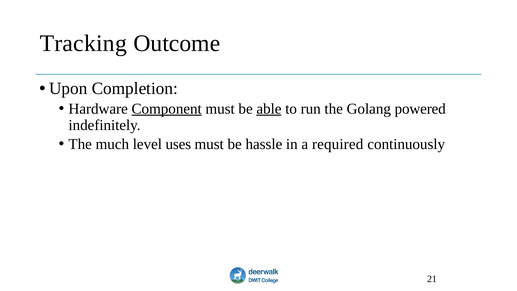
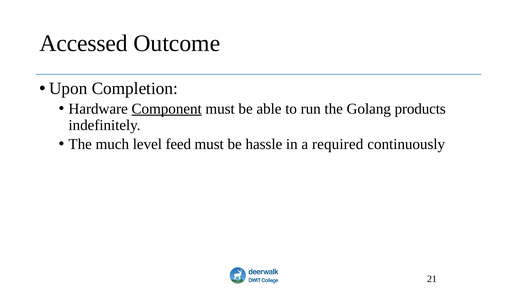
Tracking: Tracking -> Accessed
able underline: present -> none
powered: powered -> products
uses: uses -> feed
